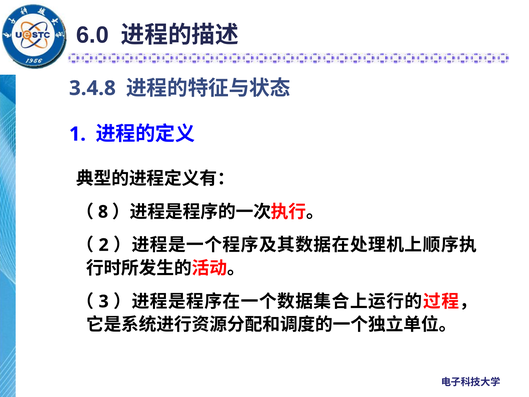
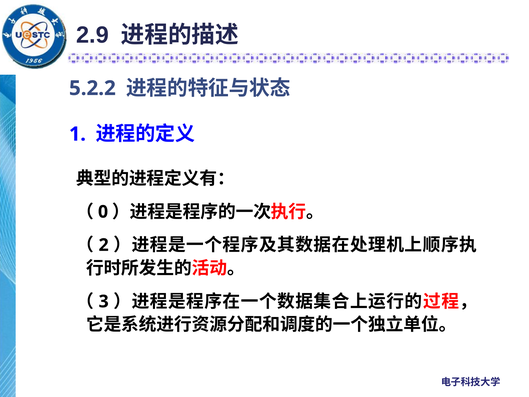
6.0: 6.0 -> 2.9
3.4.8: 3.4.8 -> 5.2.2
8: 8 -> 0
